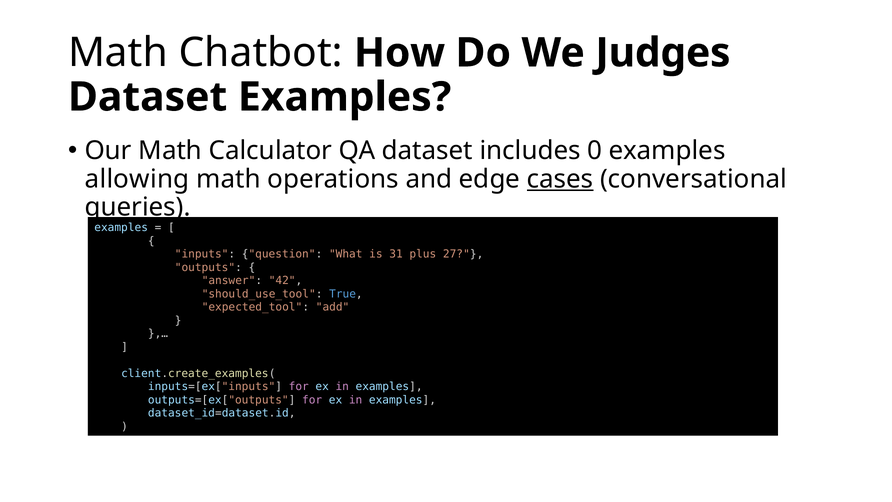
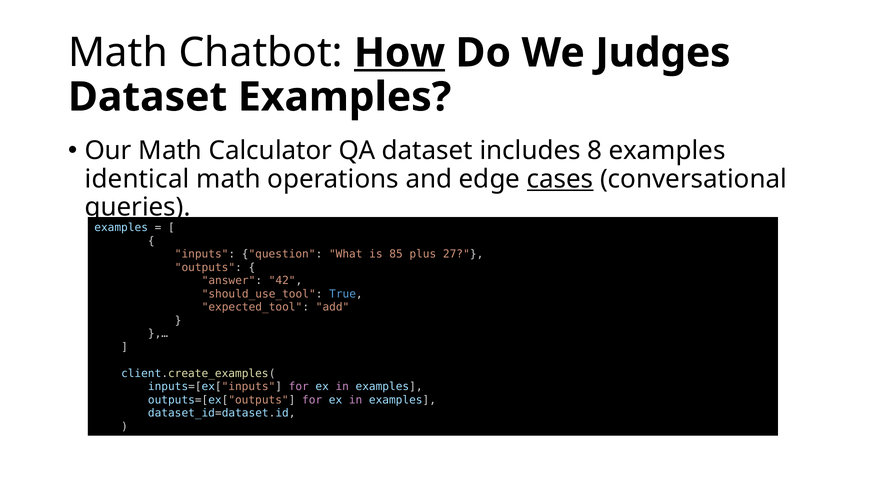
How underline: none -> present
0: 0 -> 8
allowing: allowing -> identical
31: 31 -> 85
